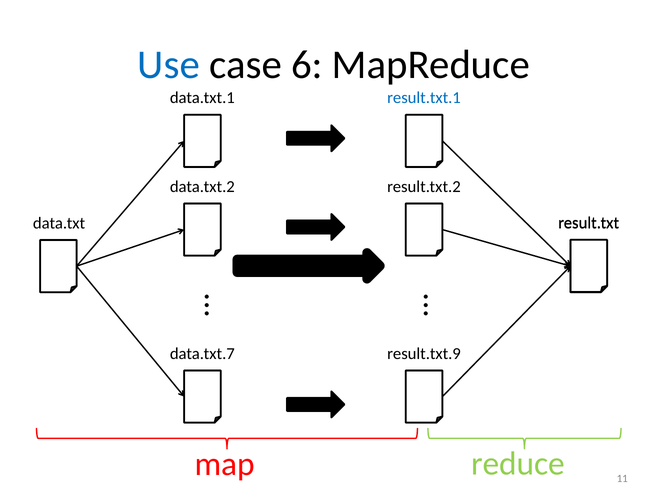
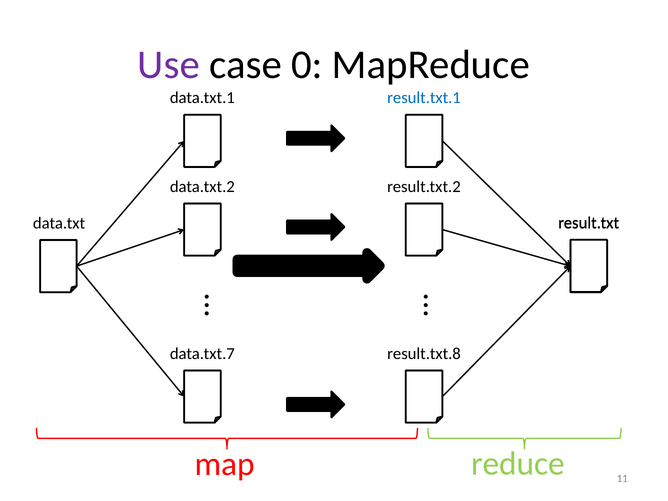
Use colour: blue -> purple
6: 6 -> 0
result.txt.9: result.txt.9 -> result.txt.8
